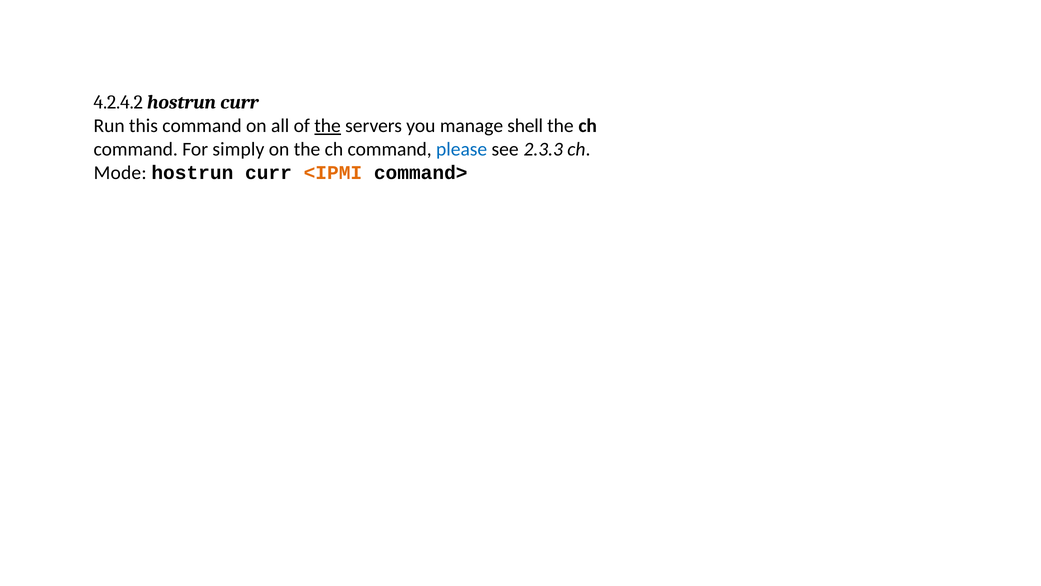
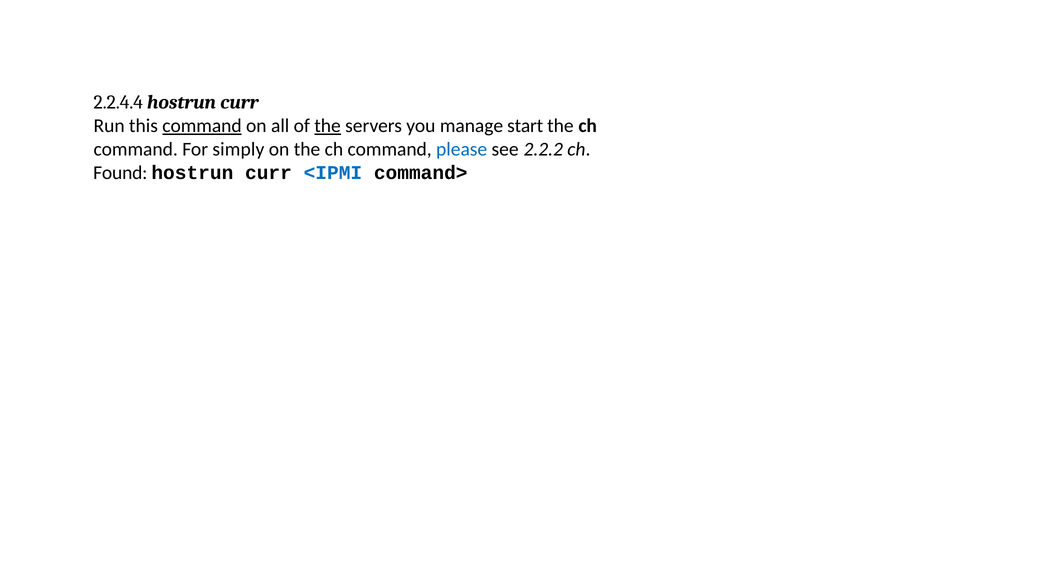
4.2.4.2: 4.2.4.2 -> 2.2.4.4
command at (202, 126) underline: none -> present
shell: shell -> start
2.3.3: 2.3.3 -> 2.2.2
Mode: Mode -> Found
<IPMI colour: orange -> blue
